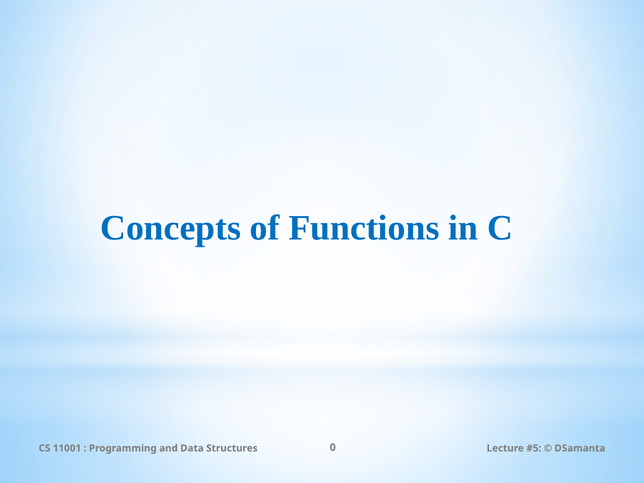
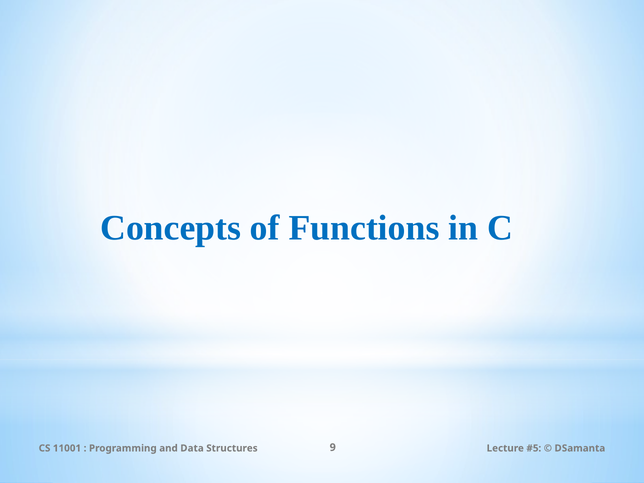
0: 0 -> 9
